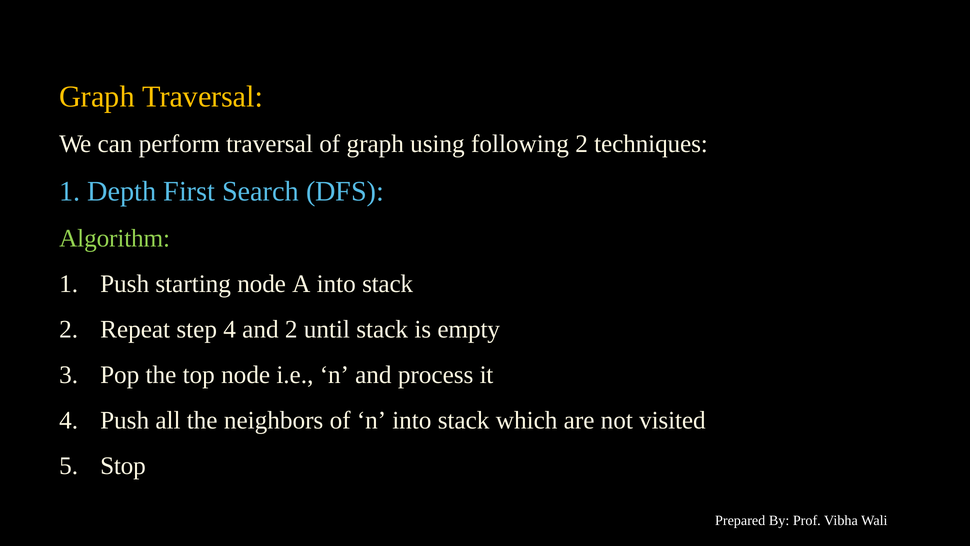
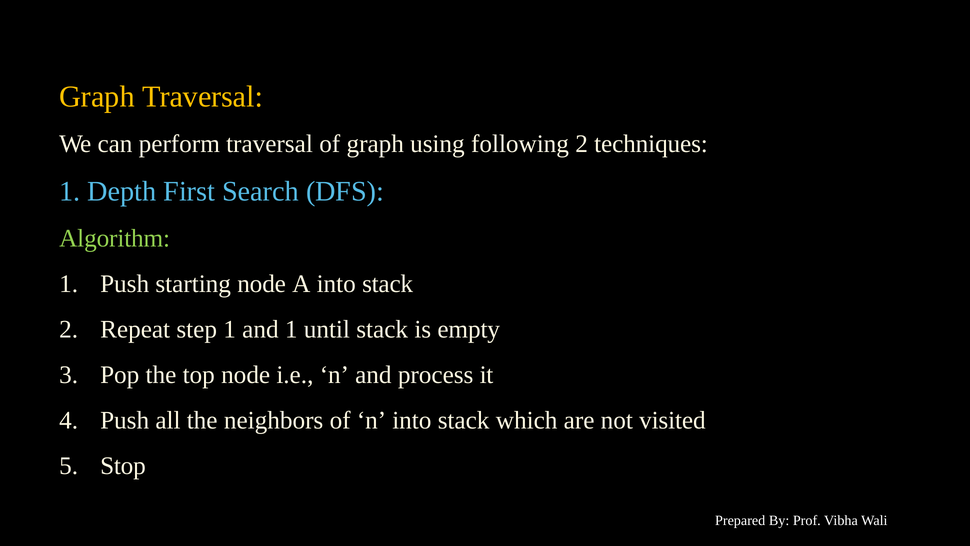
step 4: 4 -> 1
and 2: 2 -> 1
